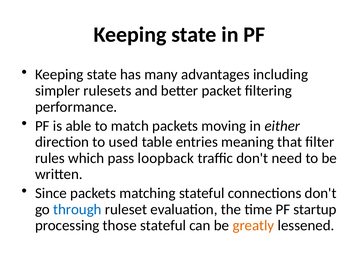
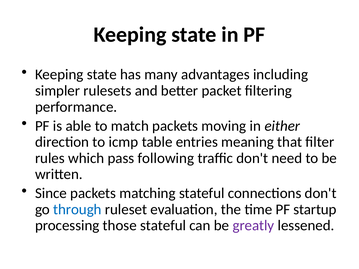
used: used -> icmp
loopback: loopback -> following
greatly colour: orange -> purple
